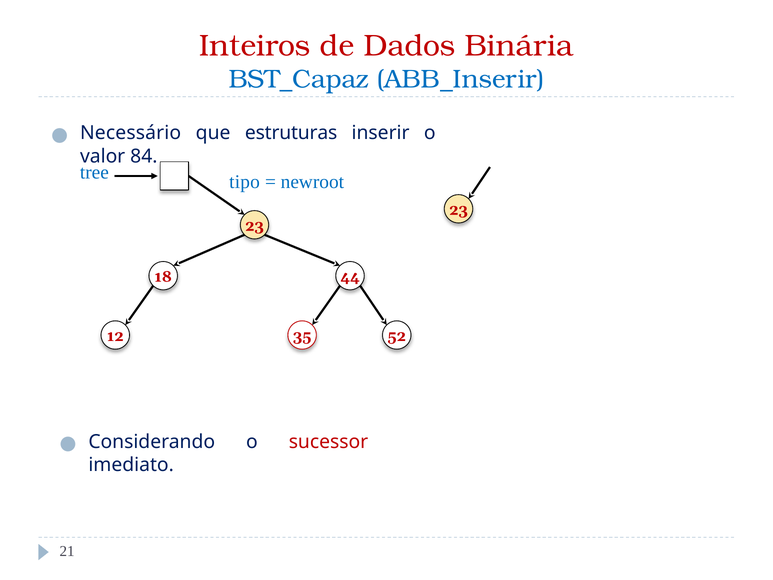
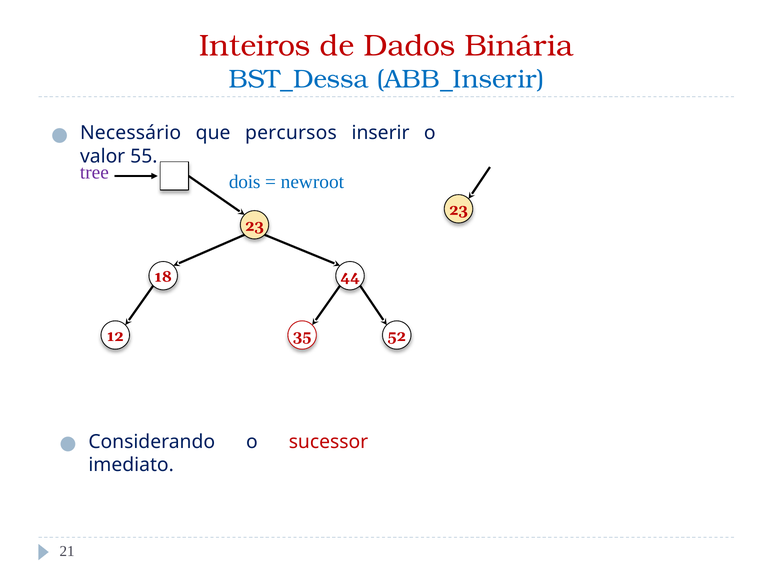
BST_Capaz: BST_Capaz -> BST_Dessa
estruturas: estruturas -> percursos
84: 84 -> 55
tree colour: blue -> purple
tipo: tipo -> dois
